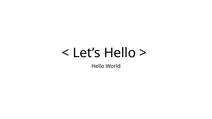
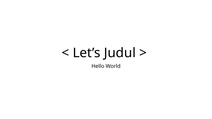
Let’s Hello: Hello -> Judul
